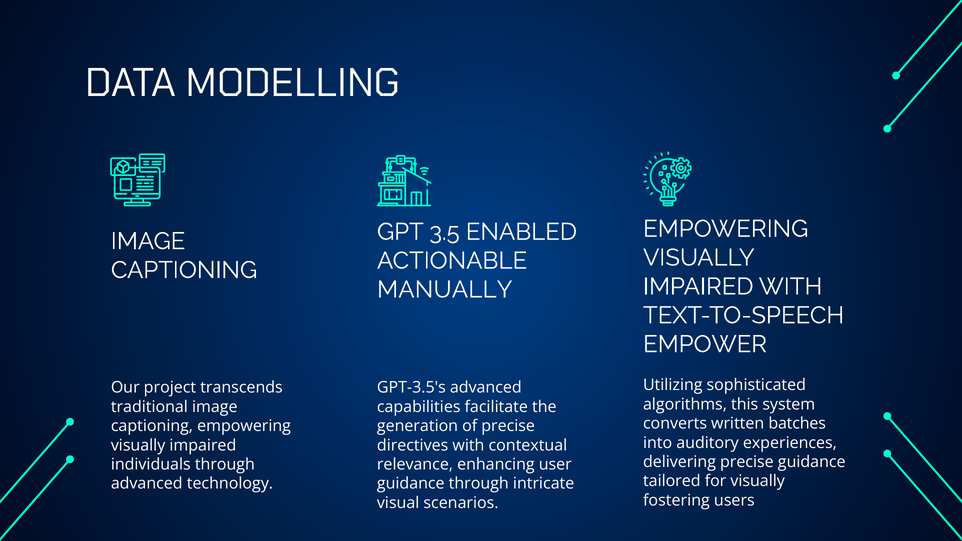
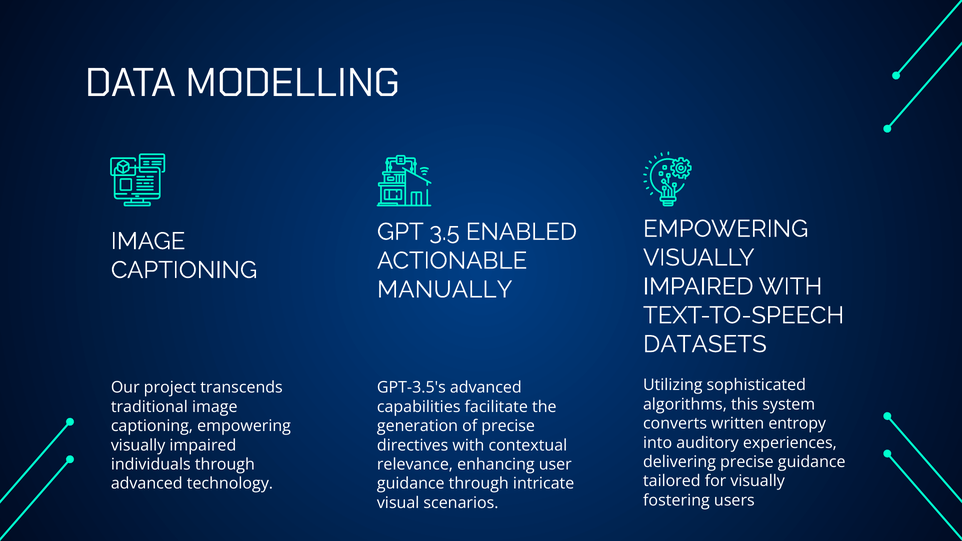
EMPOWER: EMPOWER -> DATASETS
batches: batches -> entropy
